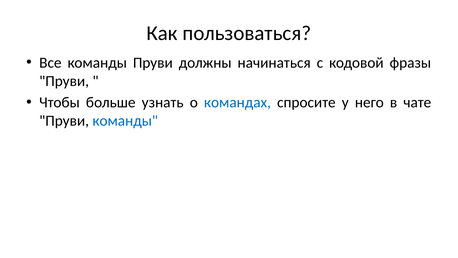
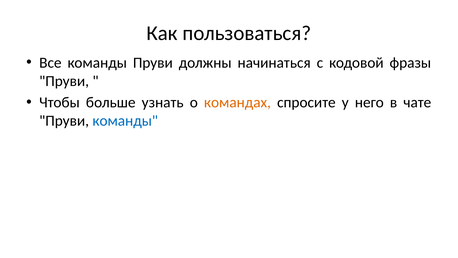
командах colour: blue -> orange
